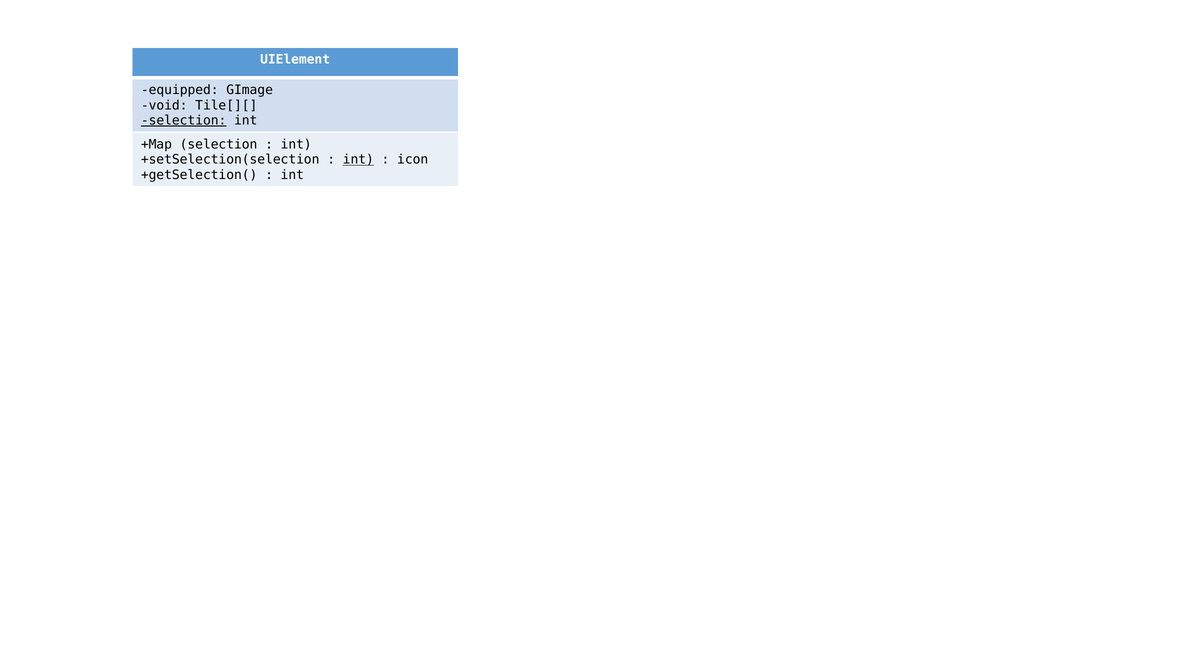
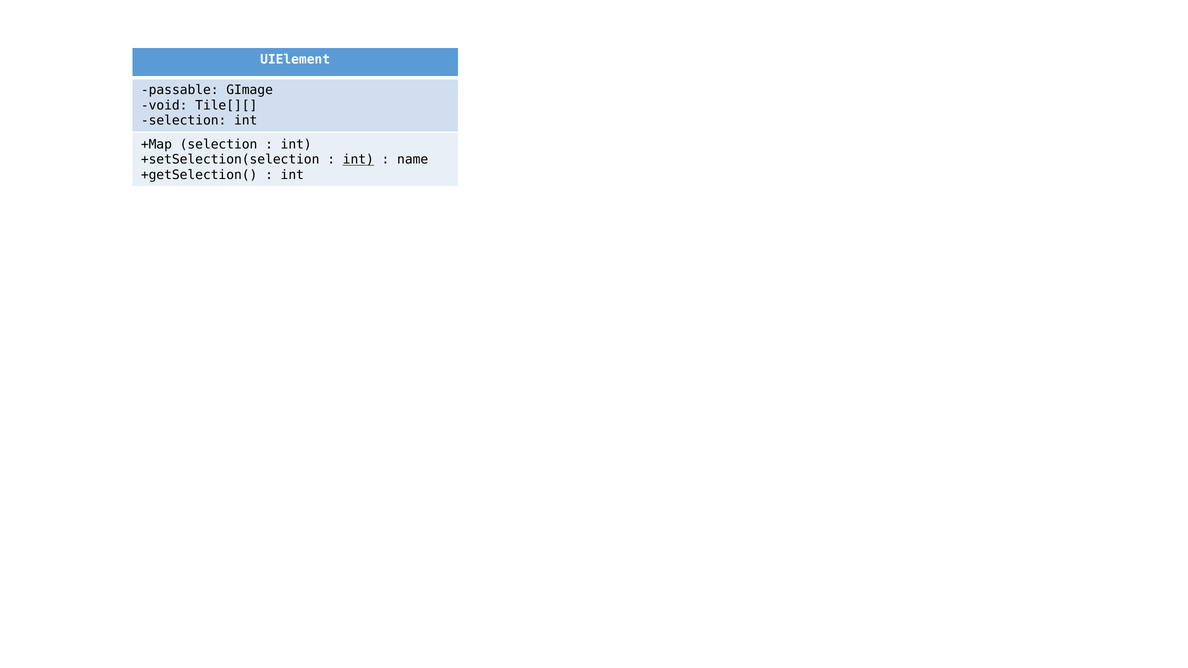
equipped: equipped -> passable
selection at (184, 120) underline: present -> none
icon: icon -> name
